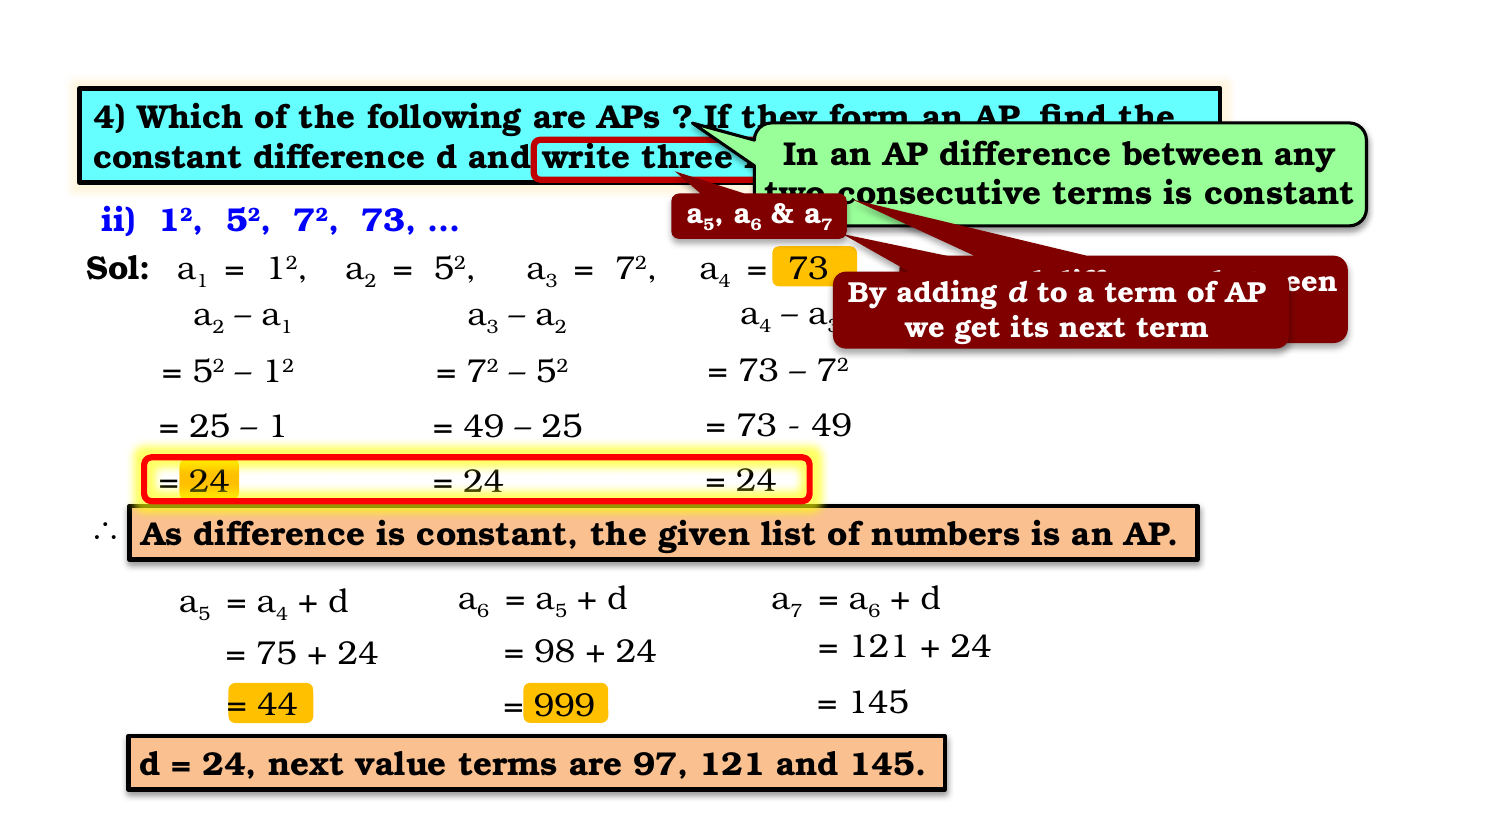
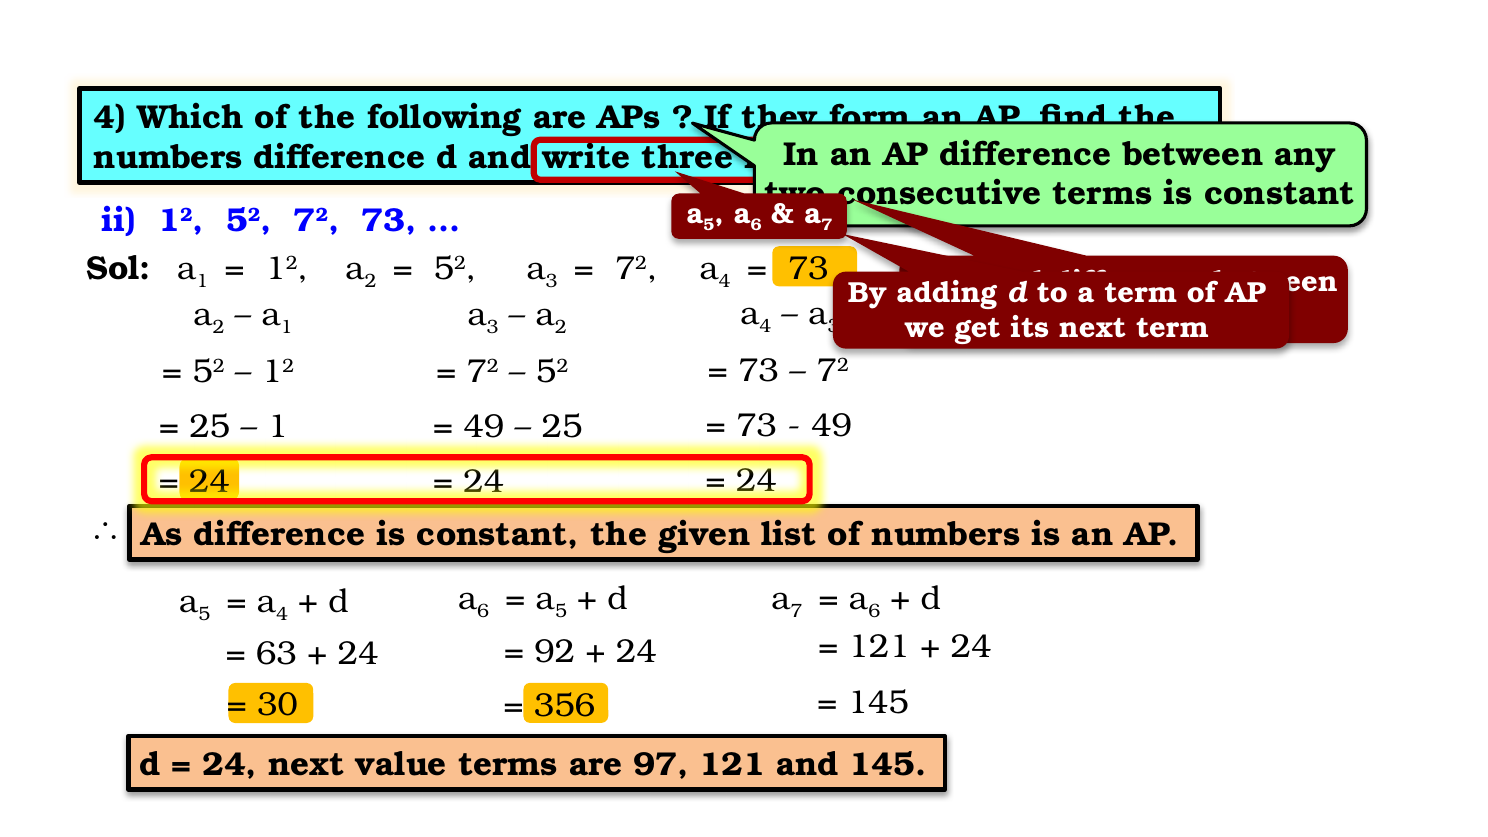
constant at (168, 158): constant -> numbers
98: 98 -> 92
75: 75 -> 63
44: 44 -> 30
999: 999 -> 356
